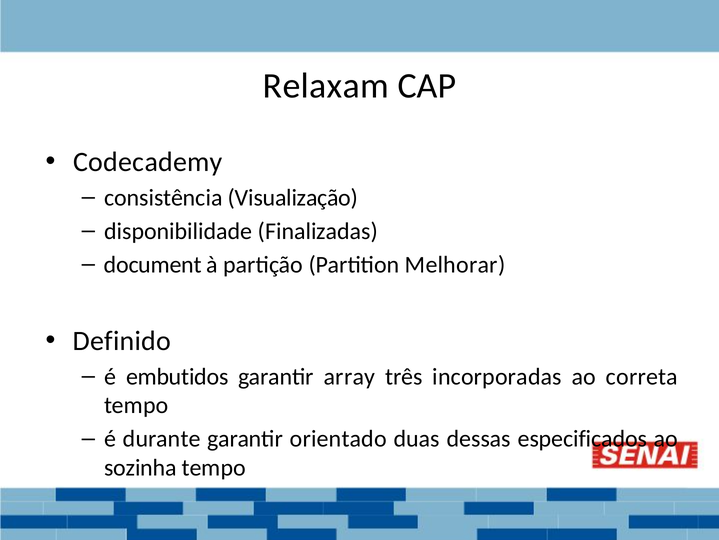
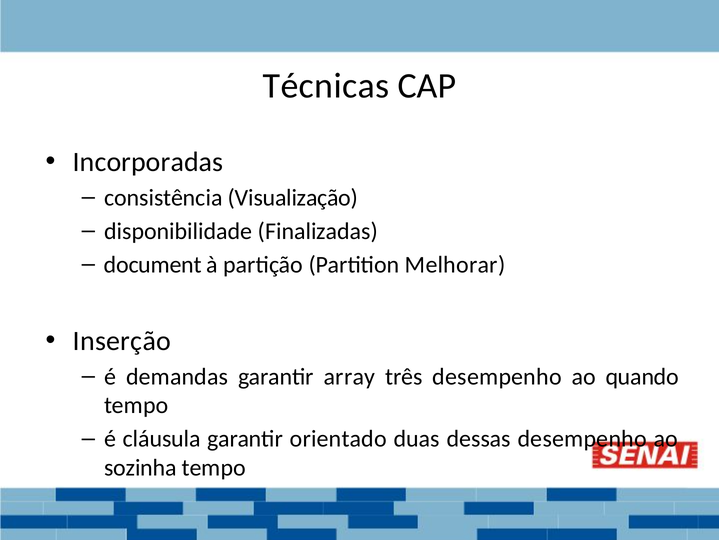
Relaxam: Relaxam -> Técnicas
Codecademy: Codecademy -> Incorporadas
Definido: Definido -> Inserção
embutidos: embutidos -> demandas
três incorporadas: incorporadas -> desempenho
correta: correta -> quando
durante: durante -> cláusula
dessas especificados: especificados -> desempenho
